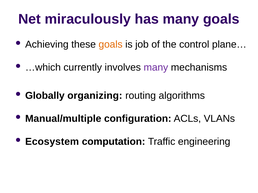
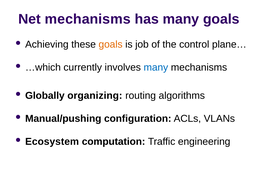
Net miraculously: miraculously -> mechanisms
many at (156, 68) colour: purple -> blue
Manual/multiple: Manual/multiple -> Manual/pushing
